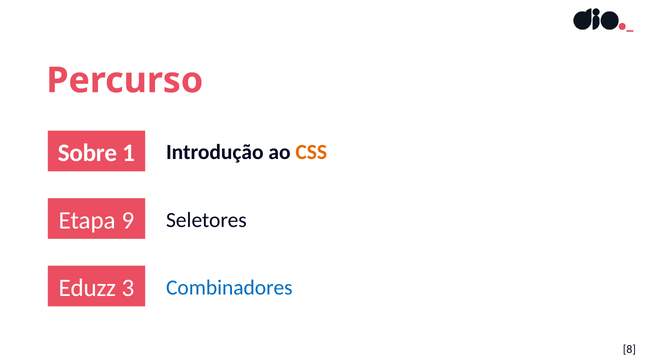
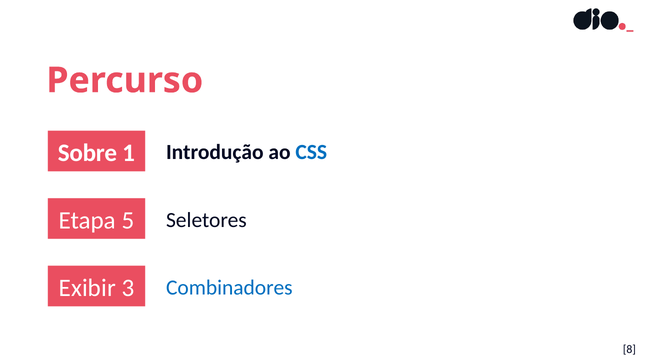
CSS colour: orange -> blue
9: 9 -> 5
Eduzz: Eduzz -> Exibir
